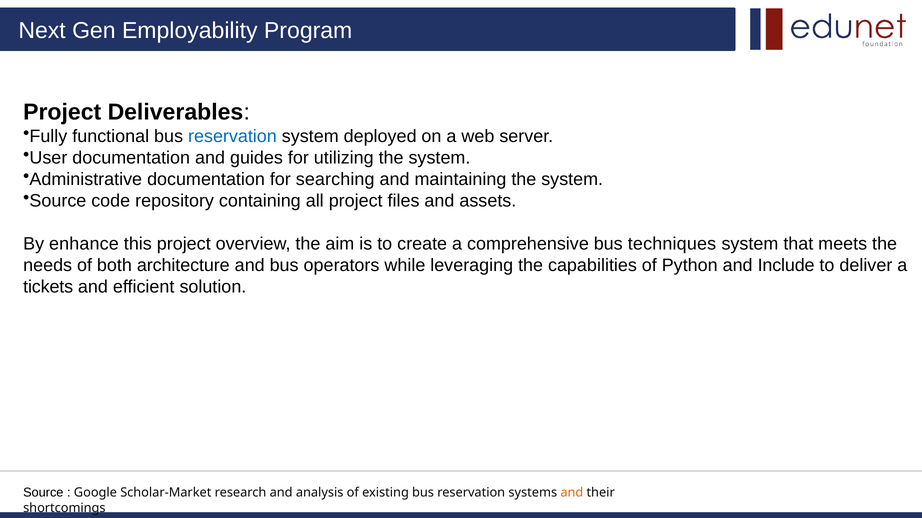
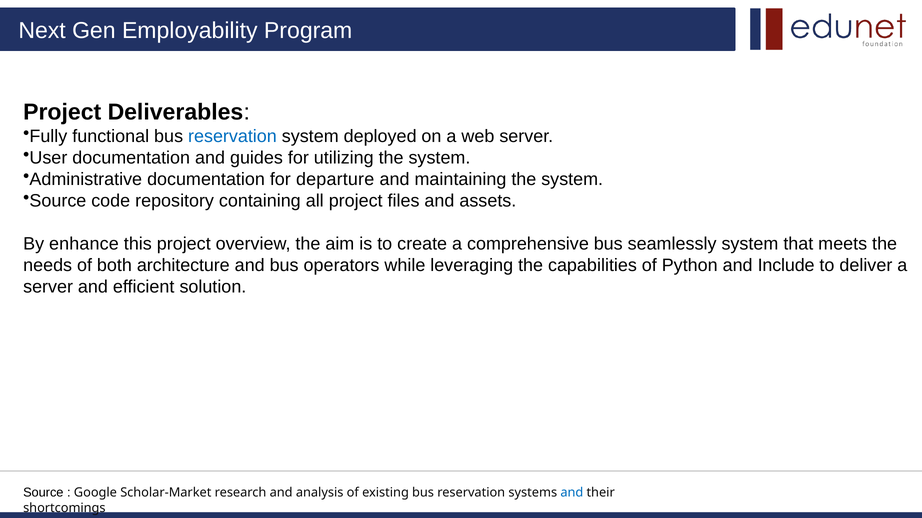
searching: searching -> departure
techniques: techniques -> seamlessly
tickets at (48, 287): tickets -> server
and at (572, 493) colour: orange -> blue
